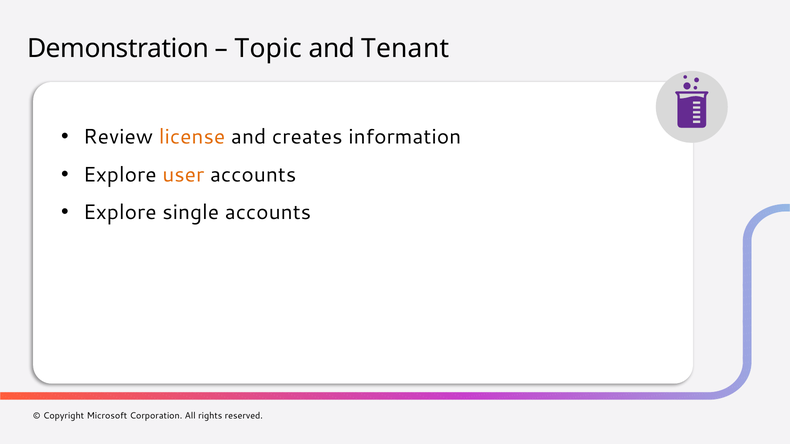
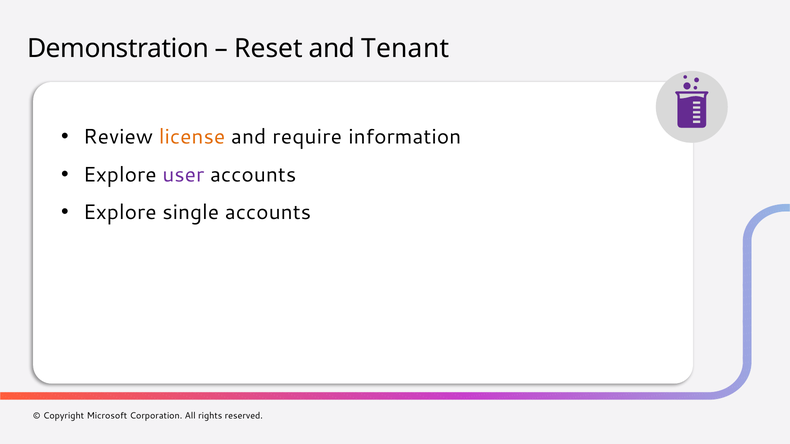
Topic: Topic -> Reset
creates: creates -> require
user colour: orange -> purple
